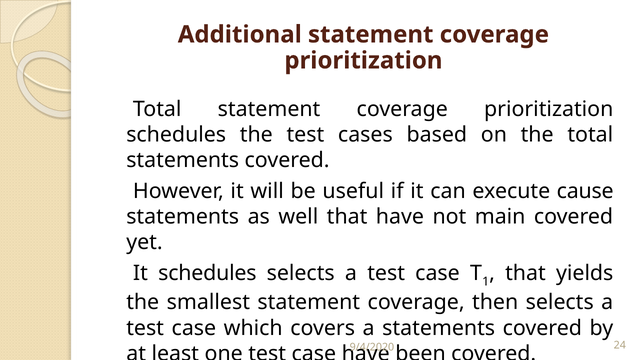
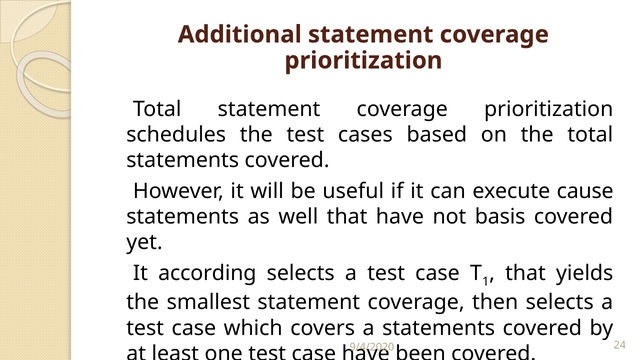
main: main -> basis
schedules at (207, 274): schedules -> according
